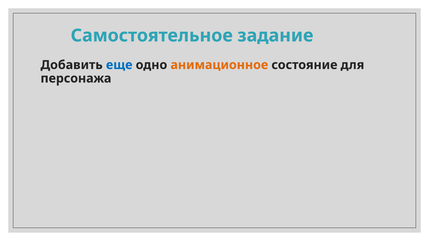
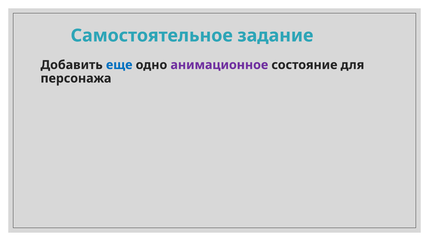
анимационное colour: orange -> purple
